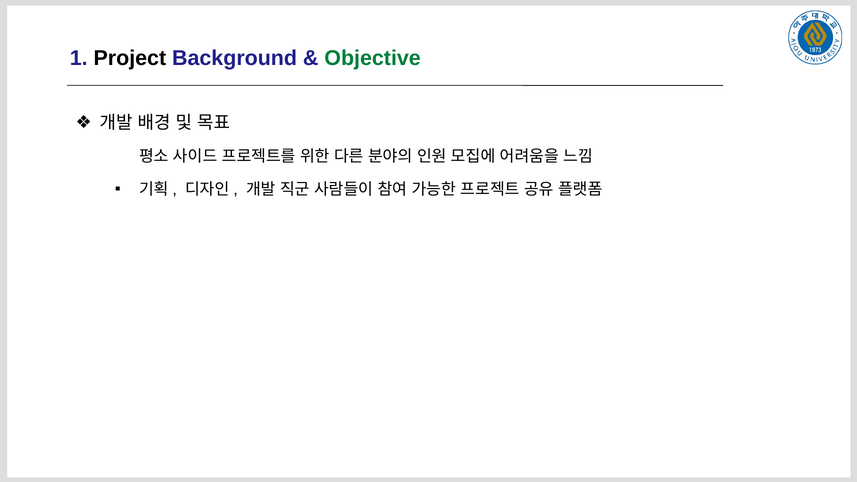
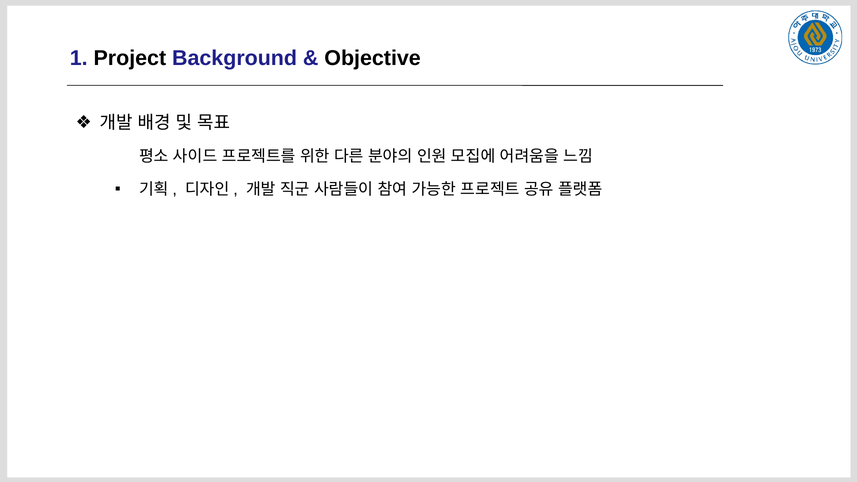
Objective colour: green -> black
